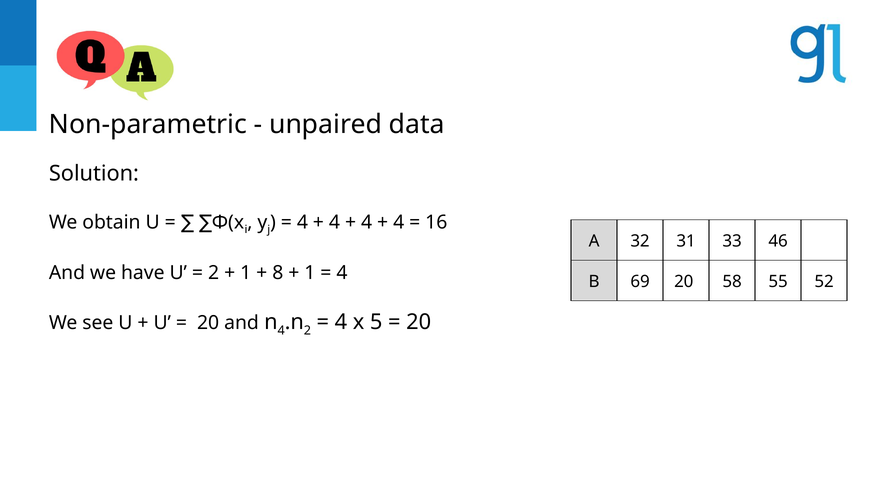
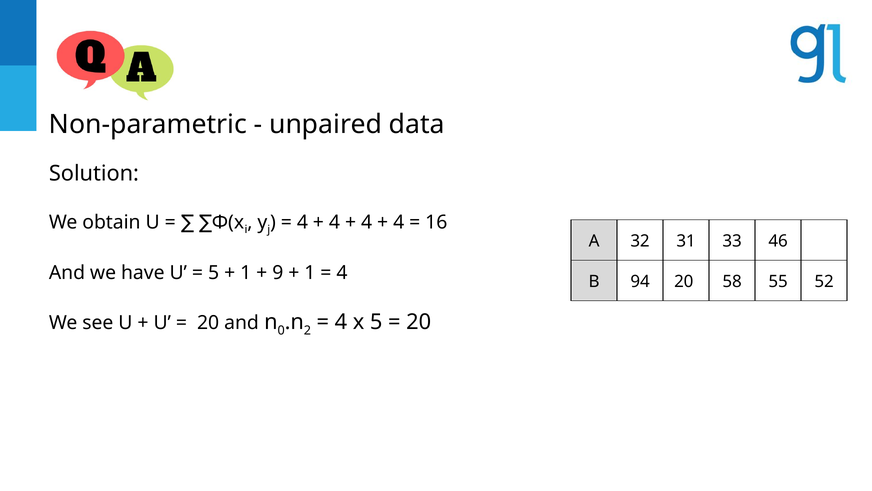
2 at (214, 273): 2 -> 5
8: 8 -> 9
69: 69 -> 94
4 at (281, 330): 4 -> 0
